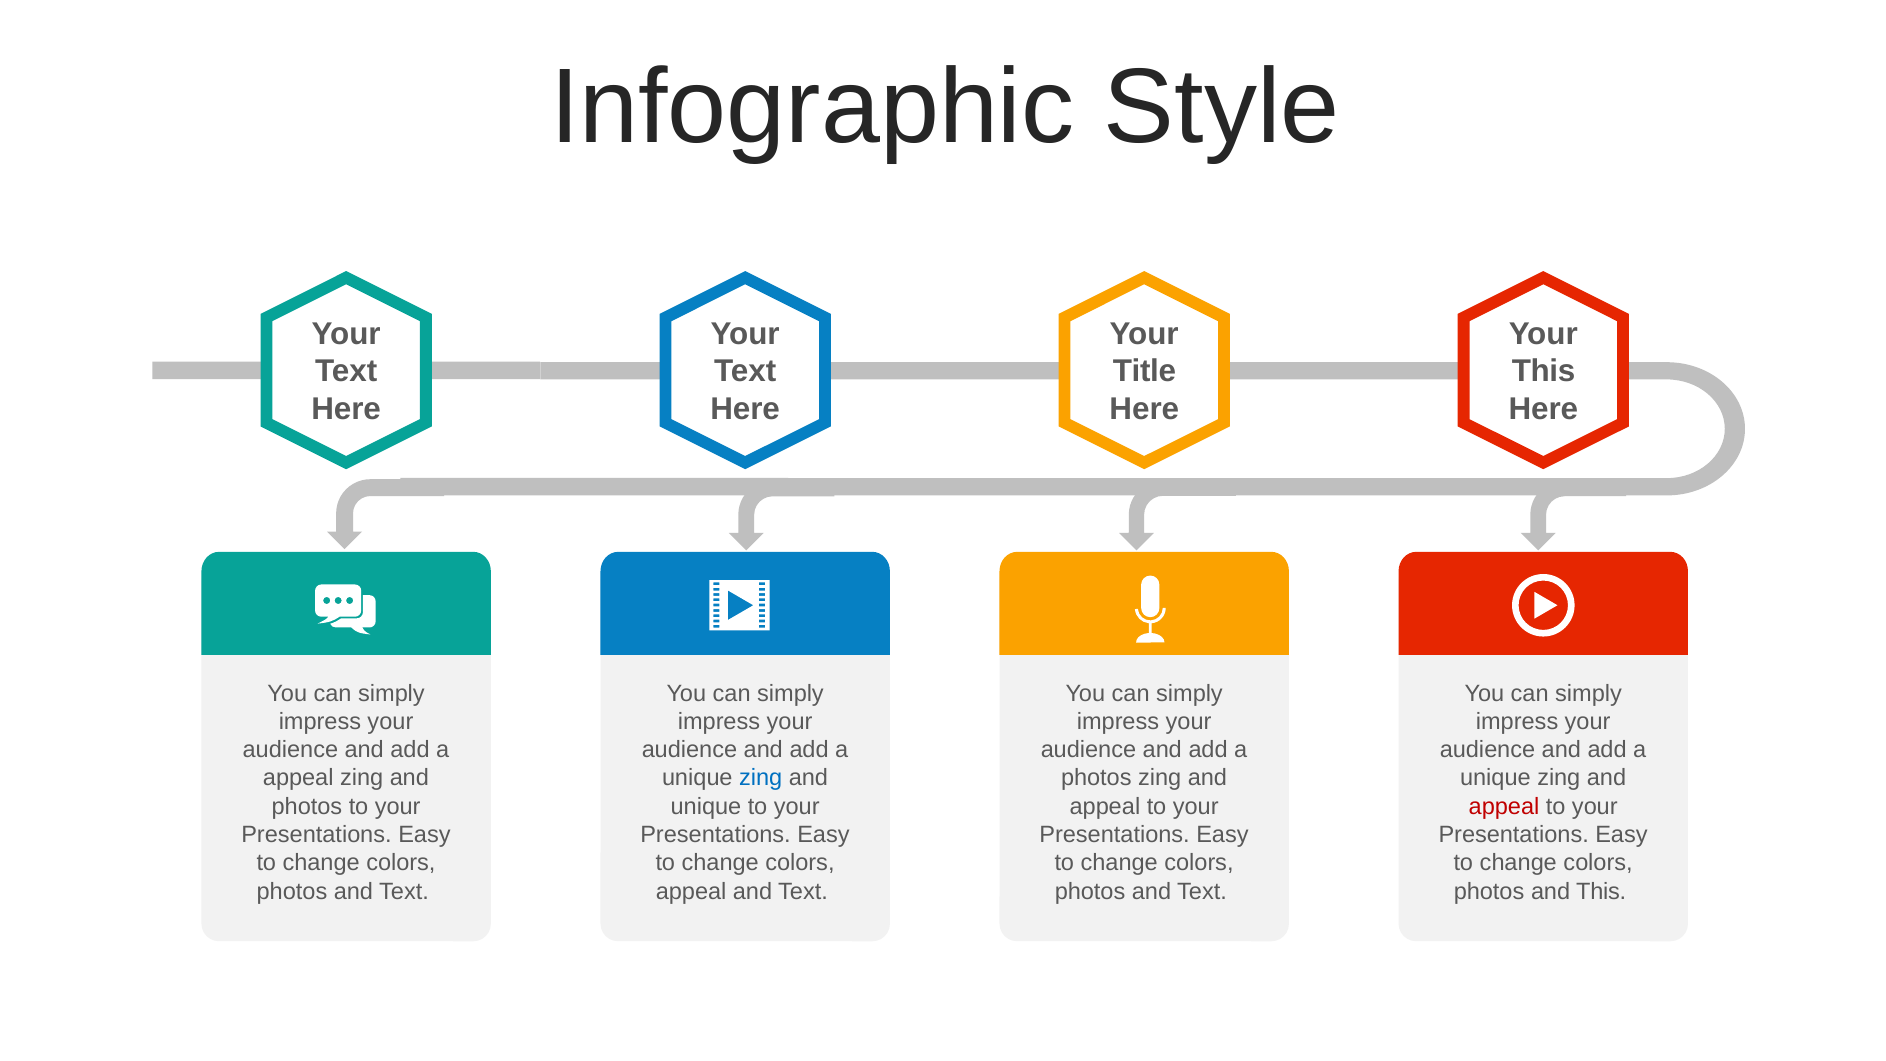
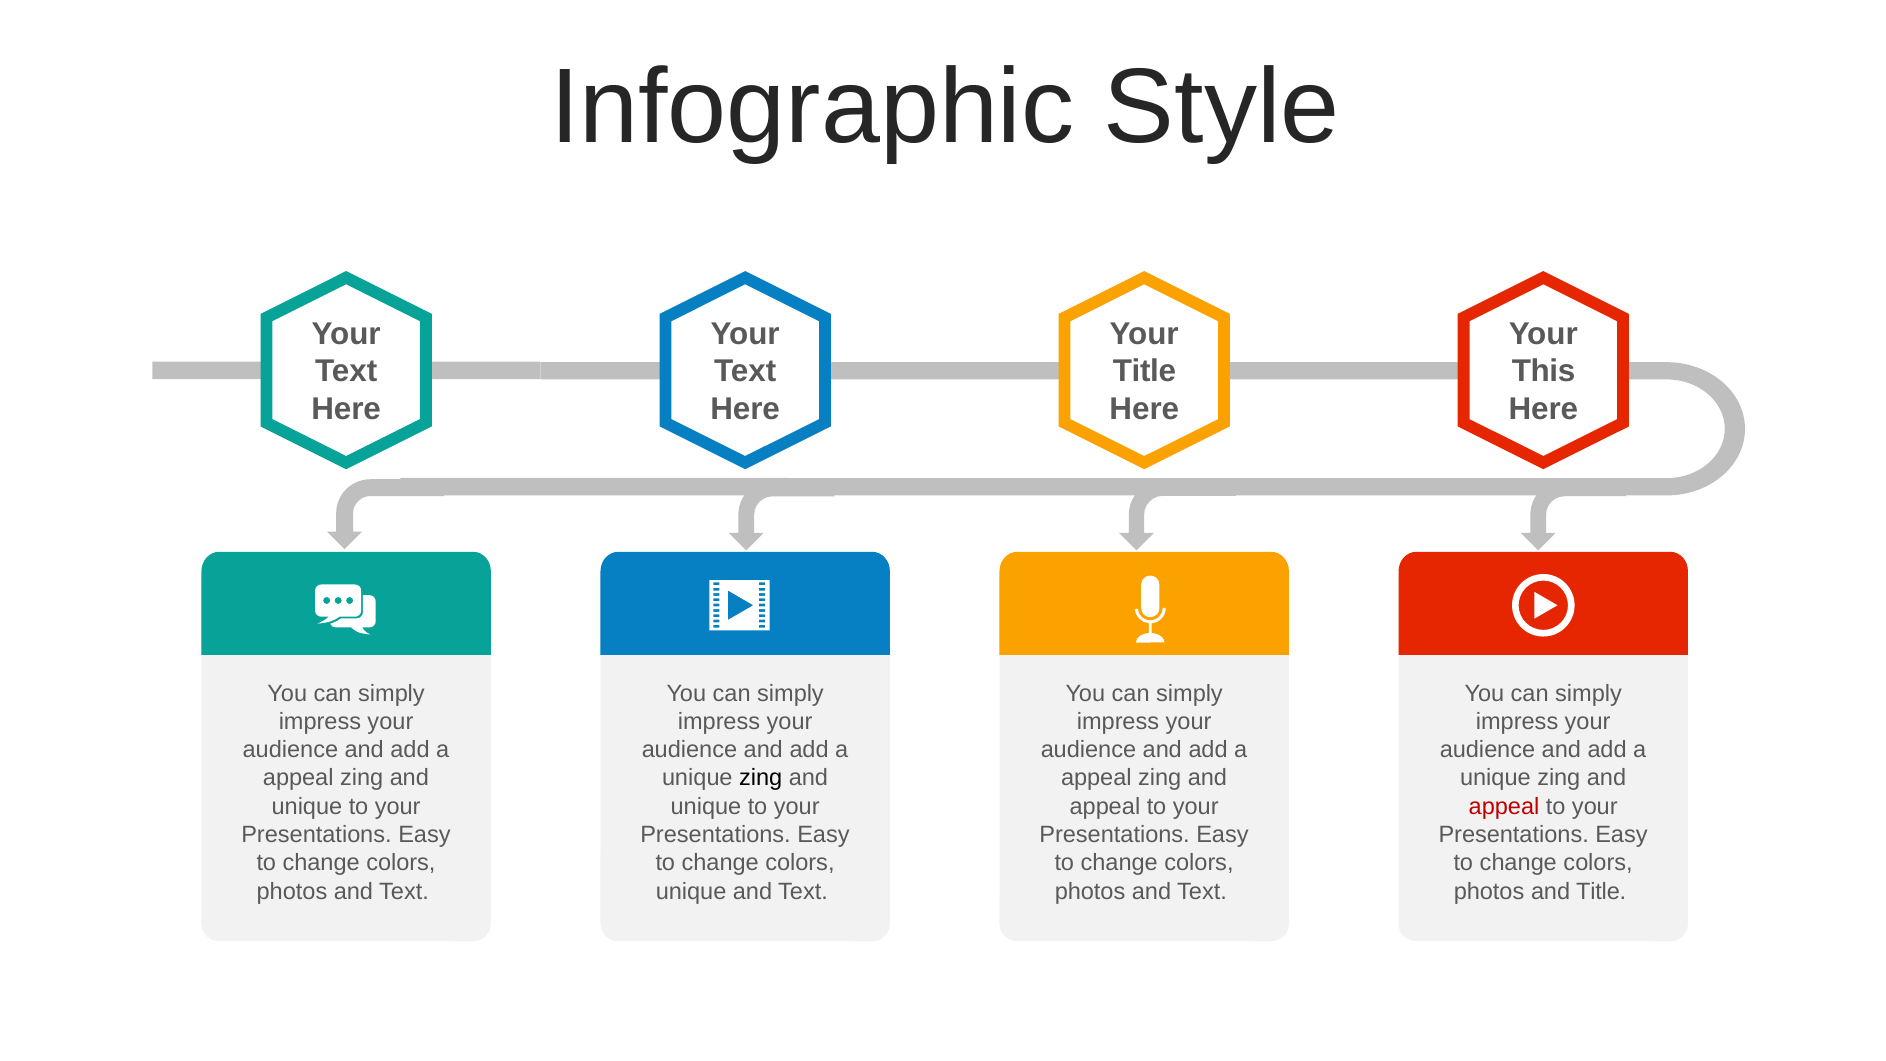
zing at (761, 778) colour: blue -> black
photos at (1096, 778): photos -> appeal
photos at (307, 806): photos -> unique
appeal at (691, 891): appeal -> unique
and This: This -> Title
